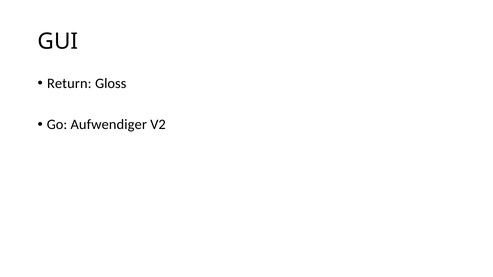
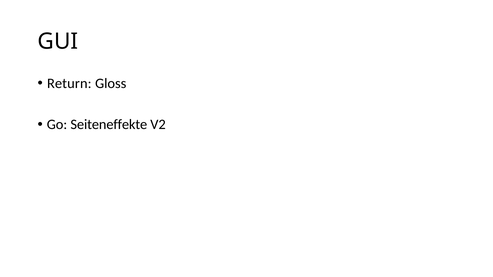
Aufwendiger: Aufwendiger -> Seiteneffekte
